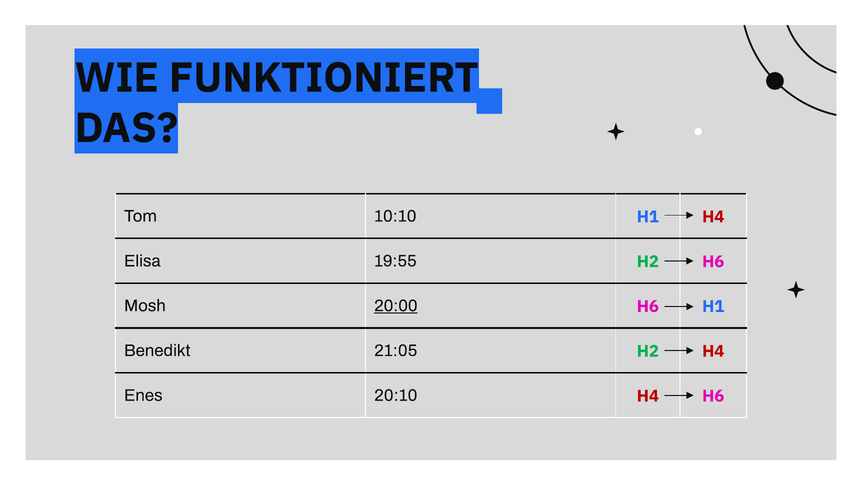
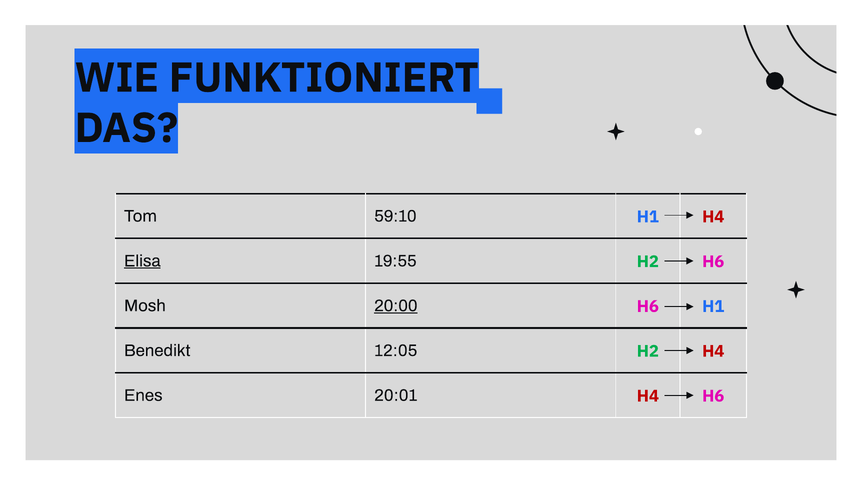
10:10: 10:10 -> 59:10
Elisa underline: none -> present
21:05: 21:05 -> 12:05
20:10: 20:10 -> 20:01
